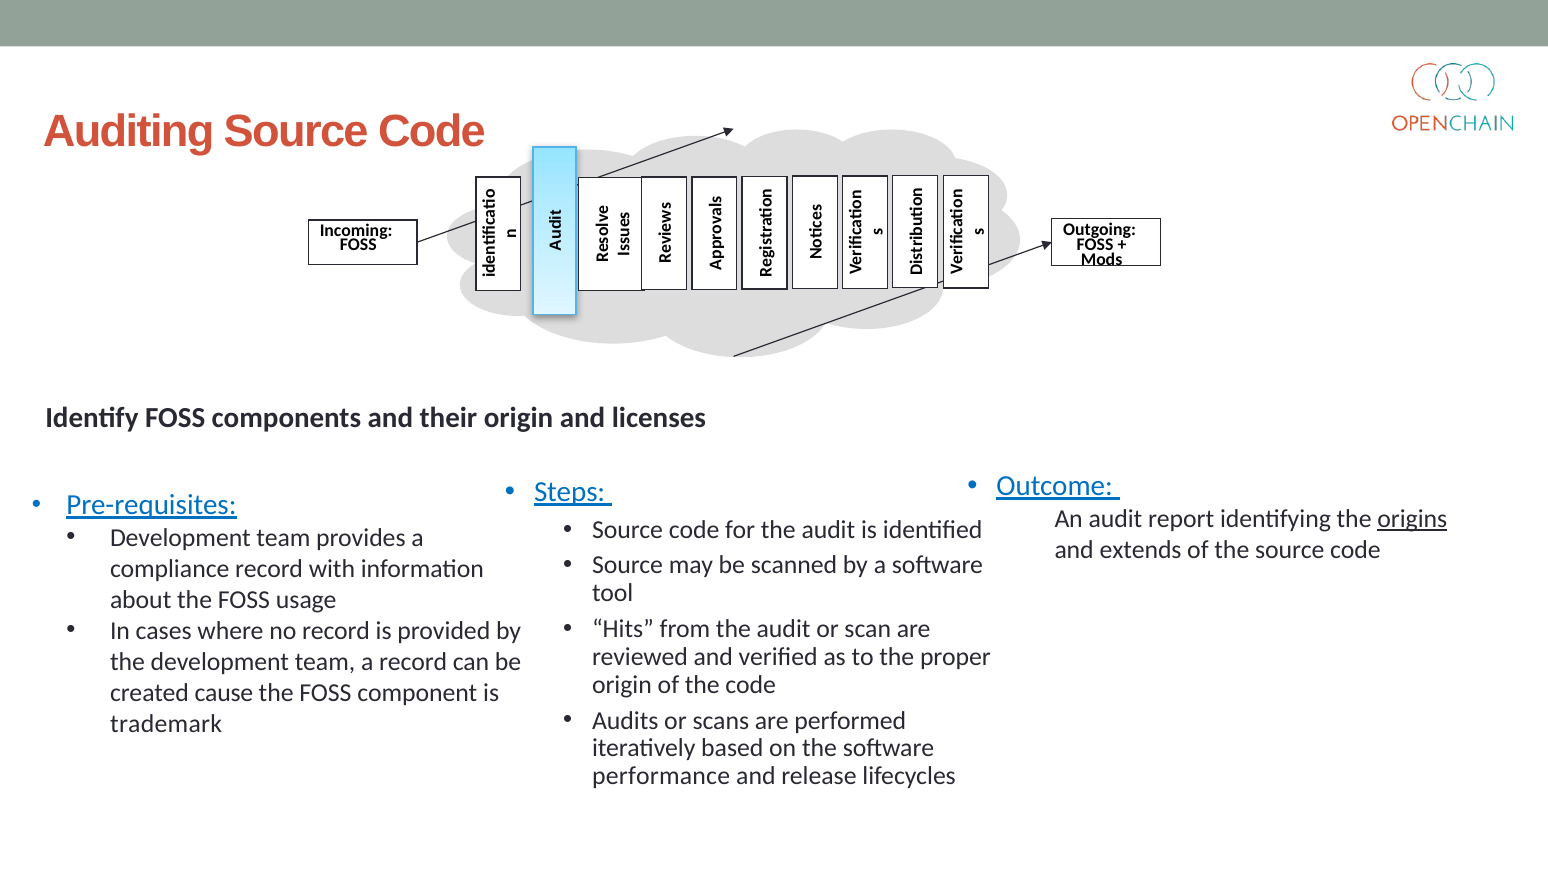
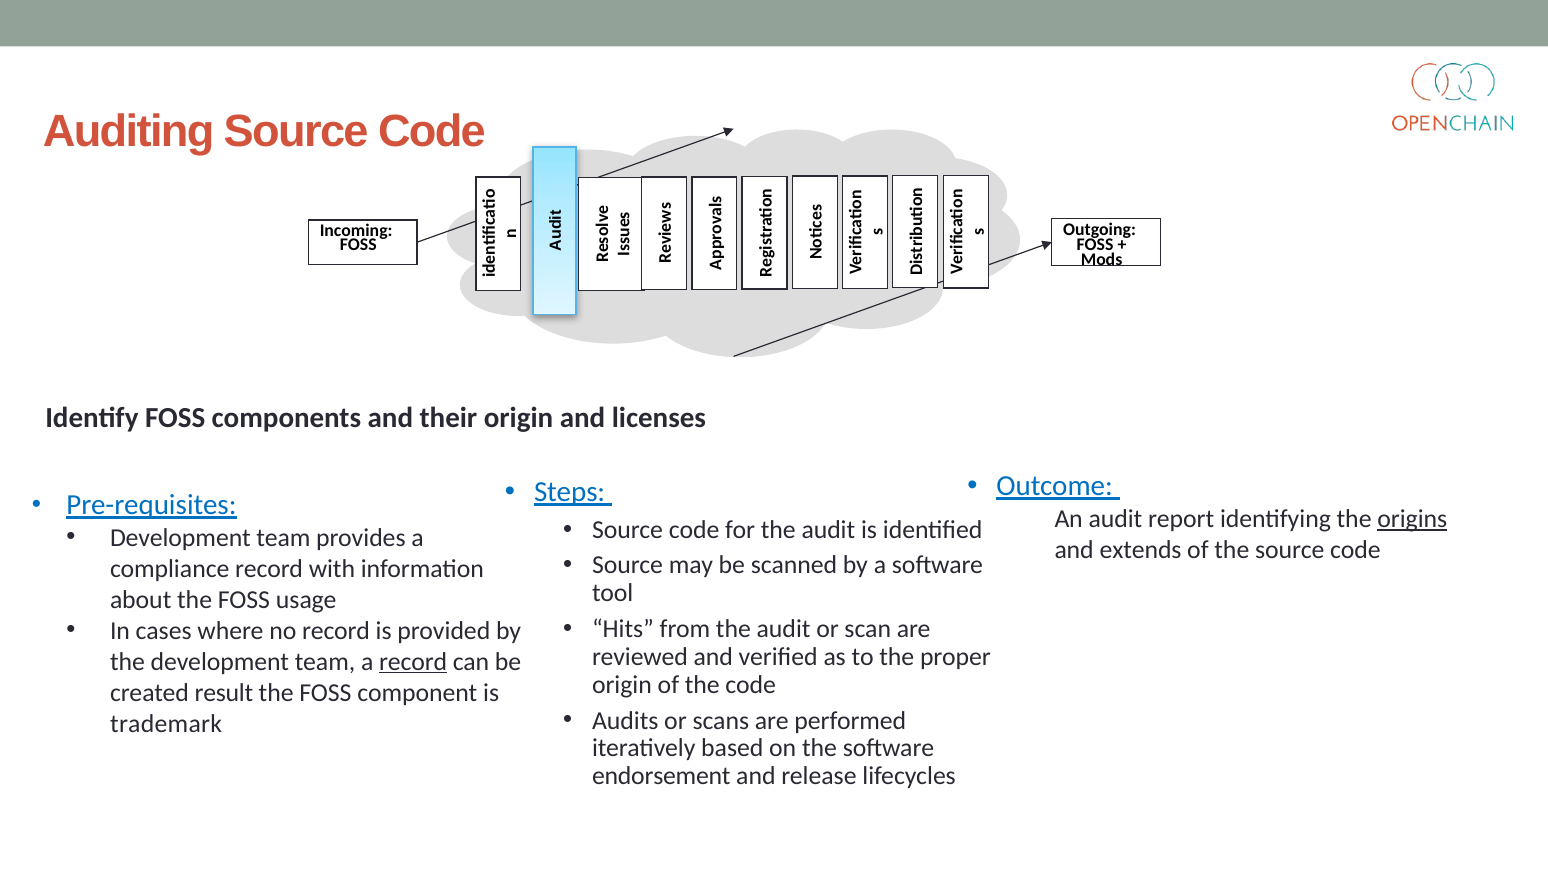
record at (413, 661) underline: none -> present
cause: cause -> result
performance: performance -> endorsement
